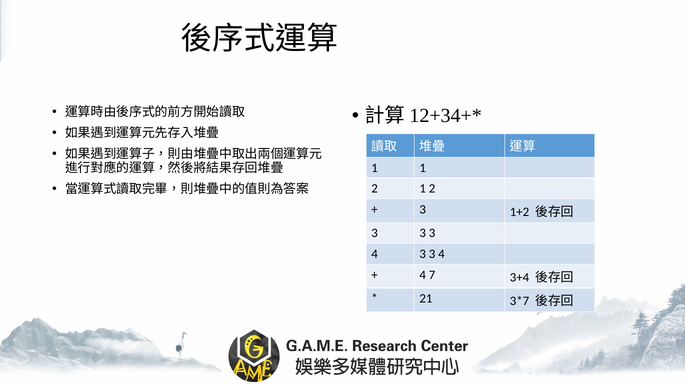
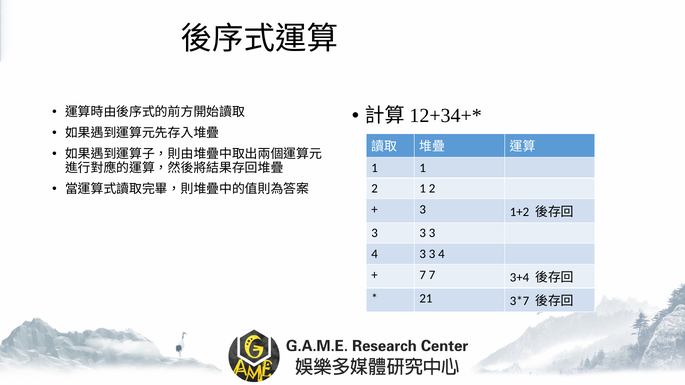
4 at (423, 275): 4 -> 7
